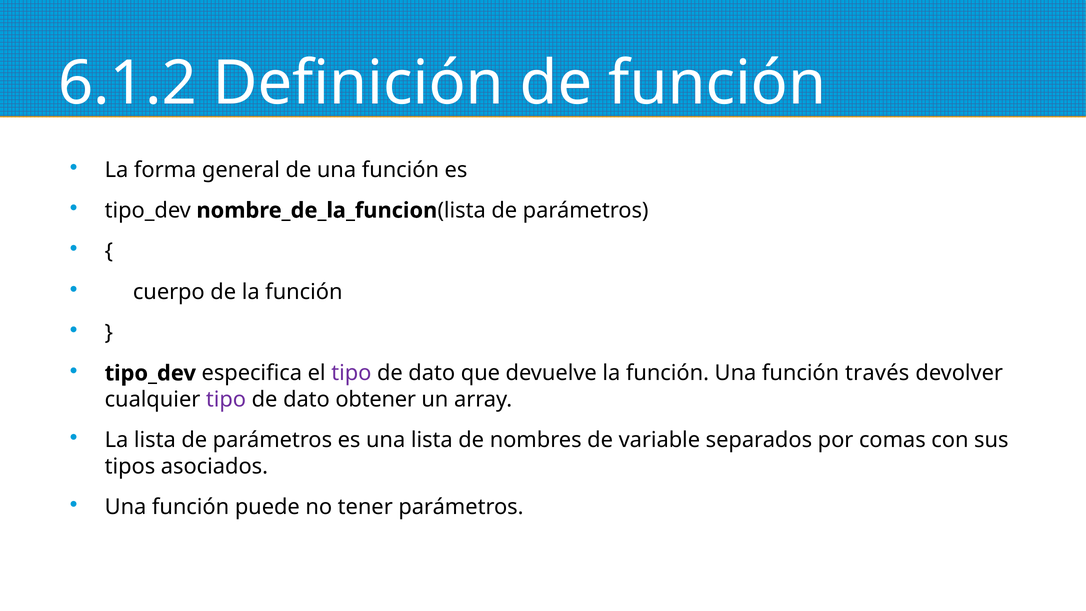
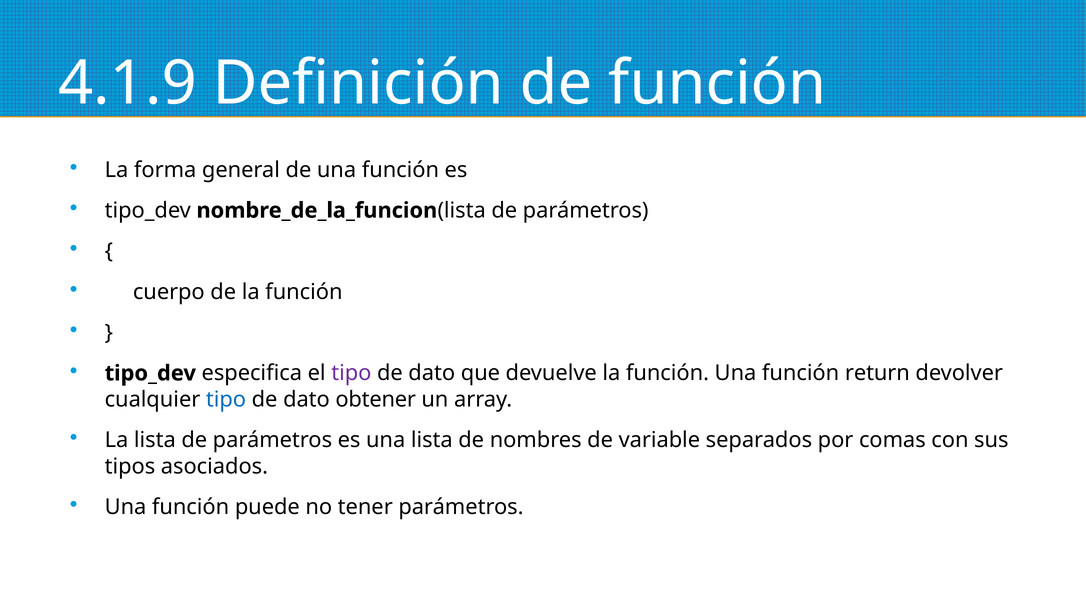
6.1.2: 6.1.2 -> 4.1.9
través: través -> return
tipo at (226, 399) colour: purple -> blue
